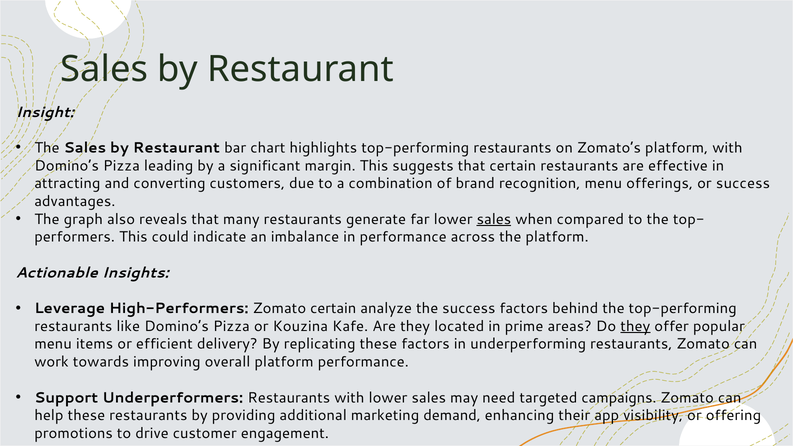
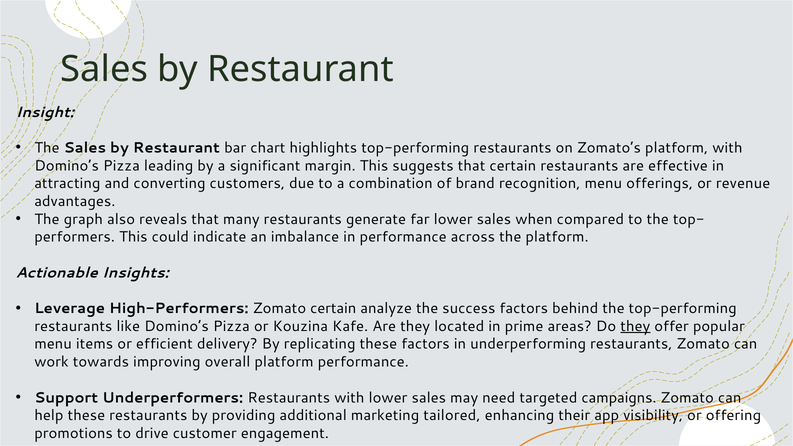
or success: success -> revenue
sales at (494, 219) underline: present -> none
demand: demand -> tailored
